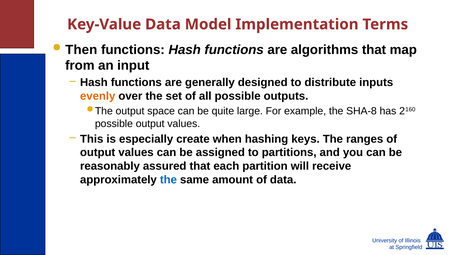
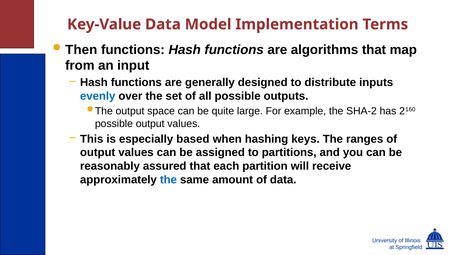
evenly colour: orange -> blue
SHA-8: SHA-8 -> SHA-2
create: create -> based
